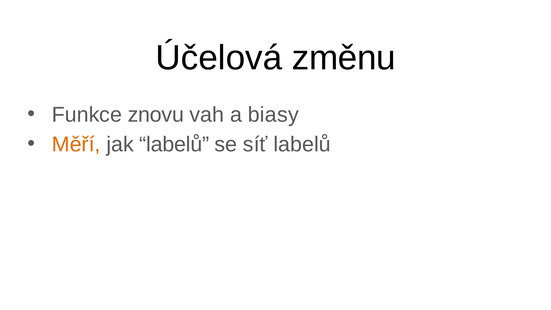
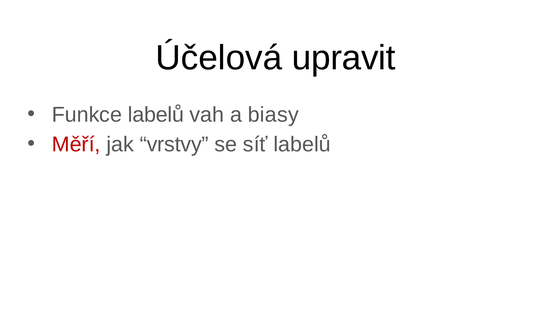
změnu: změnu -> upravit
Funkce znovu: znovu -> labelů
Měří colour: orange -> red
jak labelů: labelů -> vrstvy
